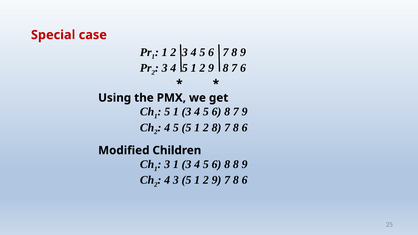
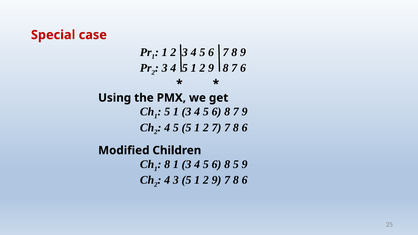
2 8: 8 -> 7
3 at (167, 164): 3 -> 8
8 8: 8 -> 5
